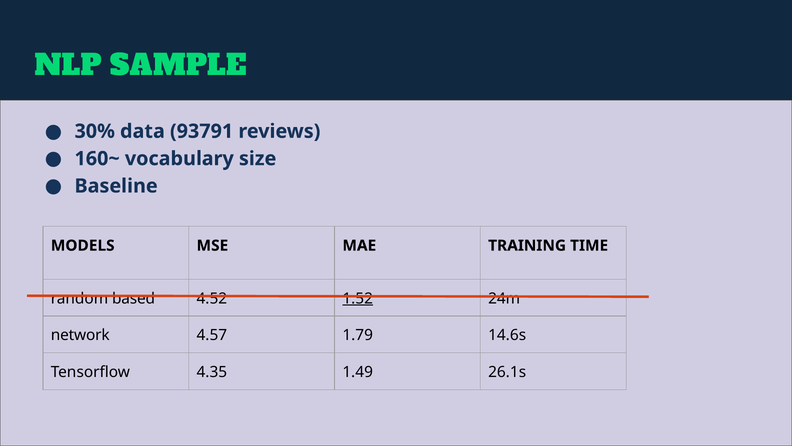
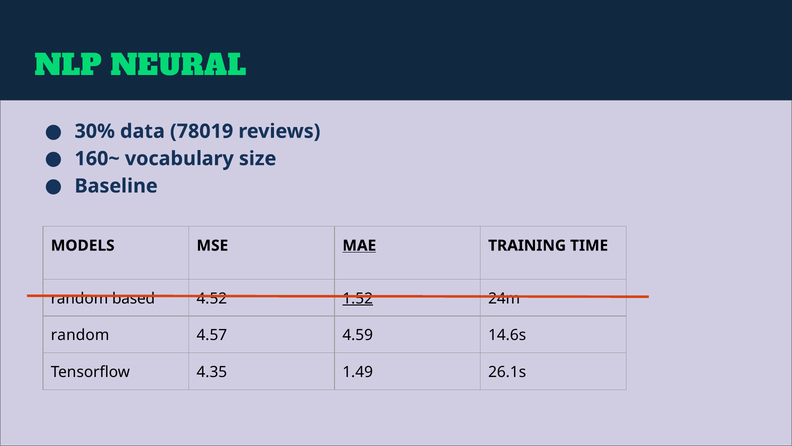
SAMPLE: SAMPLE -> NEURAL
93791: 93791 -> 78019
MAE underline: none -> present
network at (80, 335): network -> random
1.79: 1.79 -> 4.59
